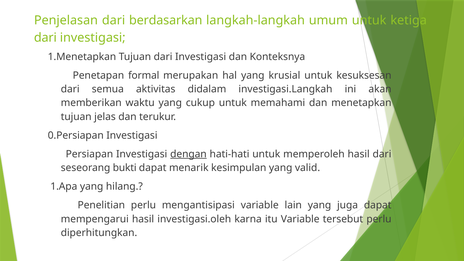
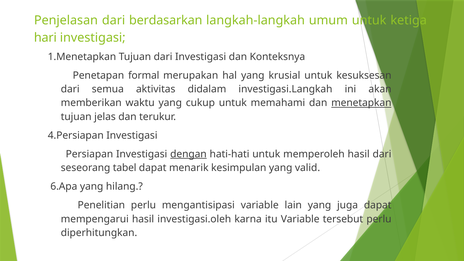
dari at (45, 38): dari -> hari
menetapkan underline: none -> present
0.Persiapan: 0.Persiapan -> 4.Persiapan
bukti: bukti -> tabel
1.Apa: 1.Apa -> 6.Apa
